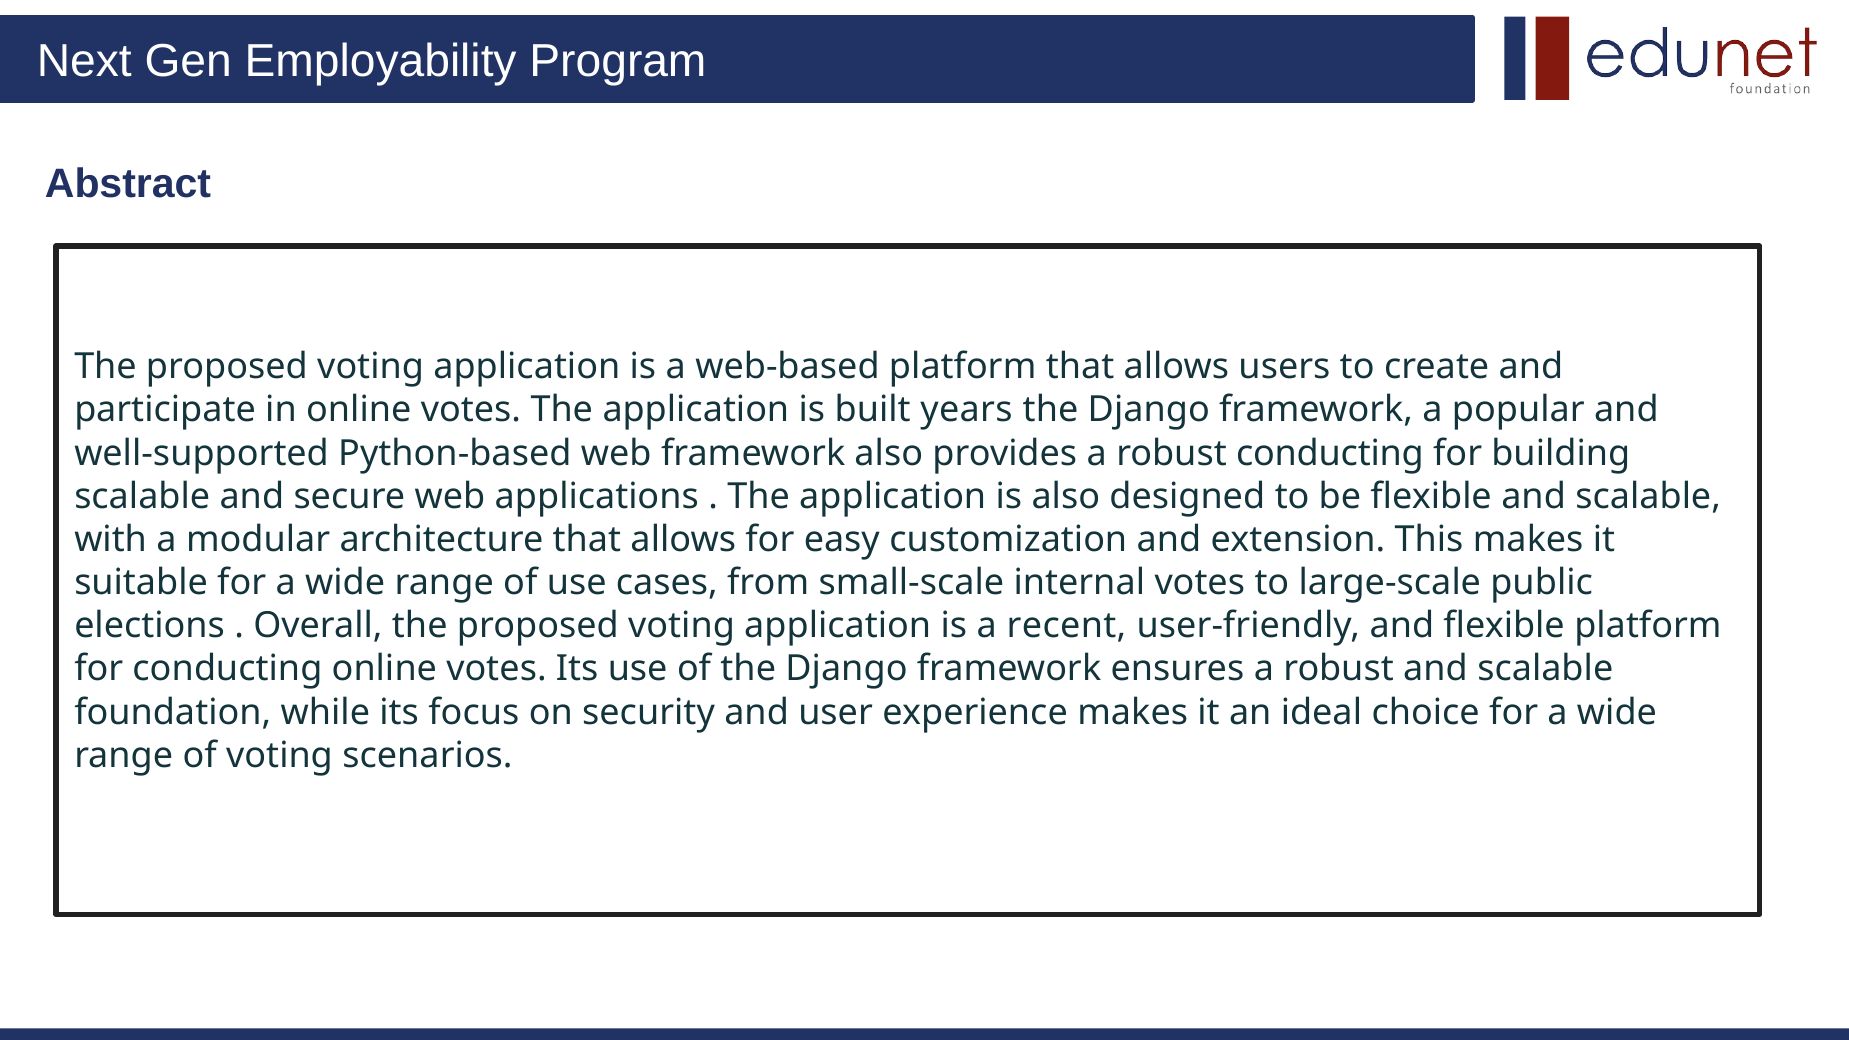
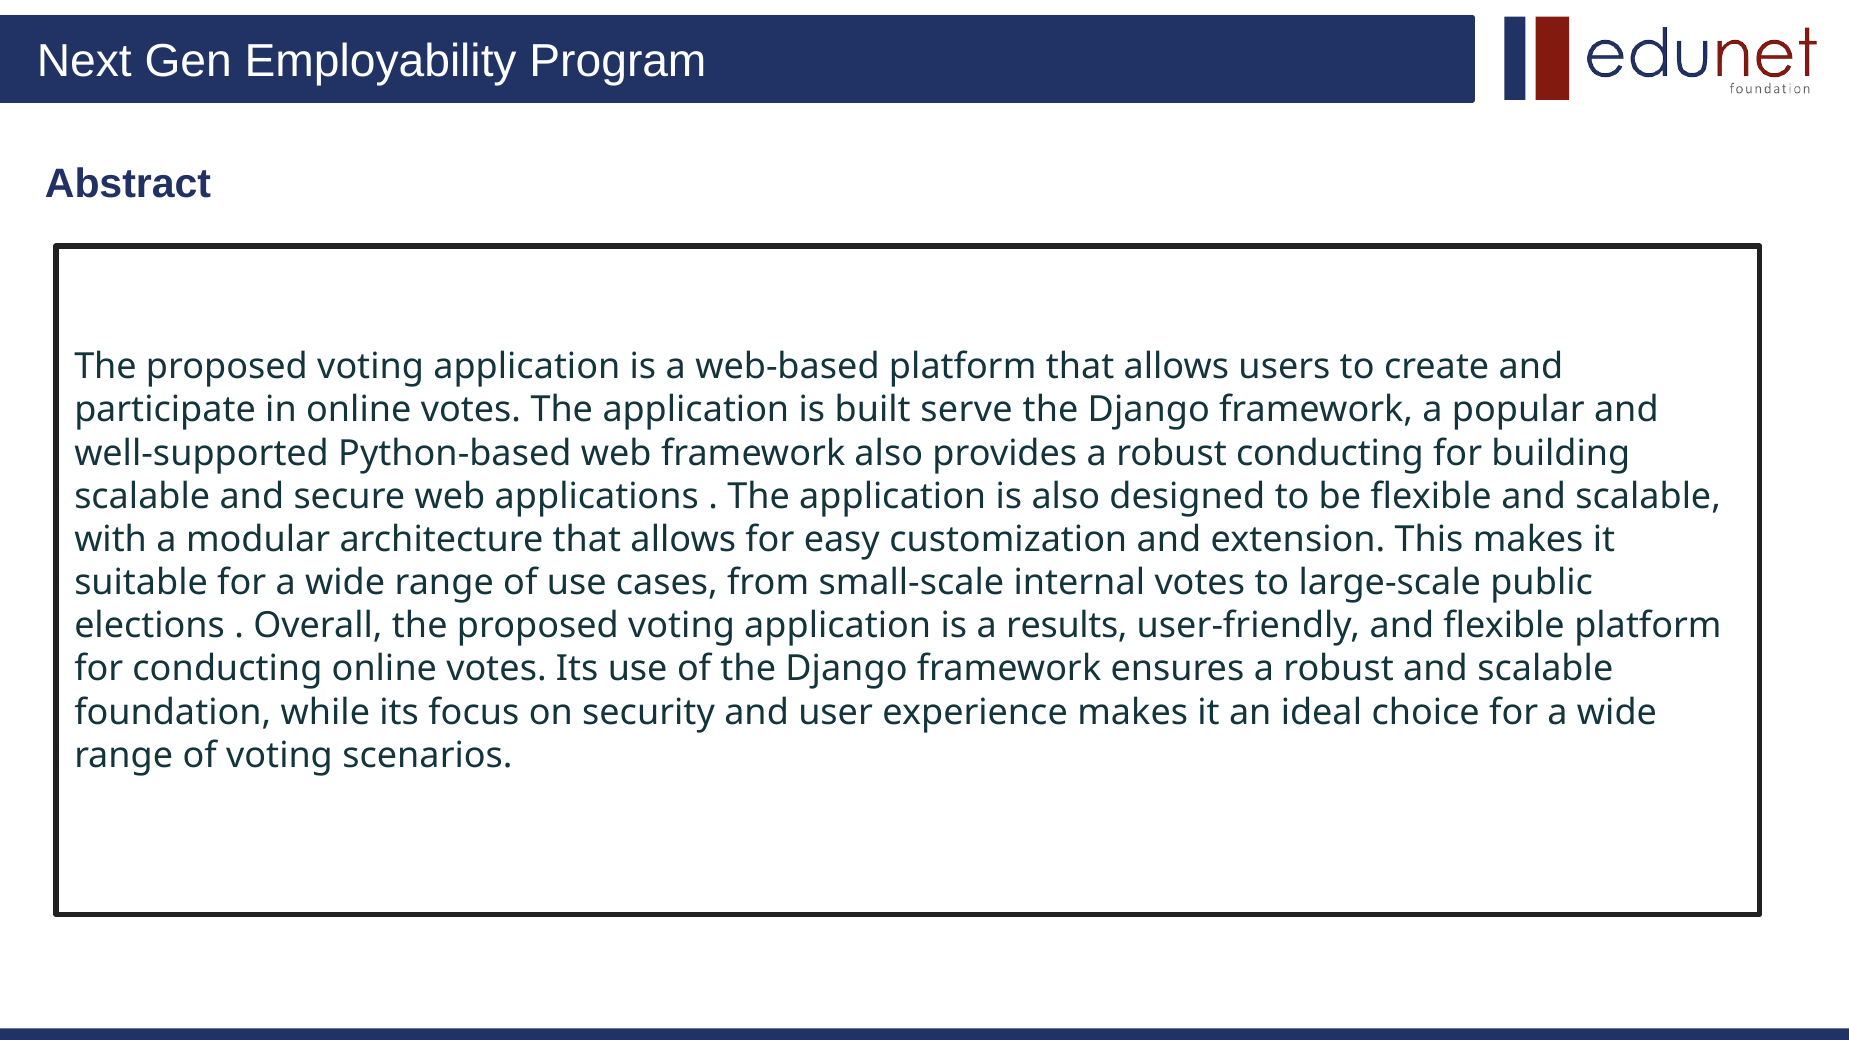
years: years -> serve
recent: recent -> results
